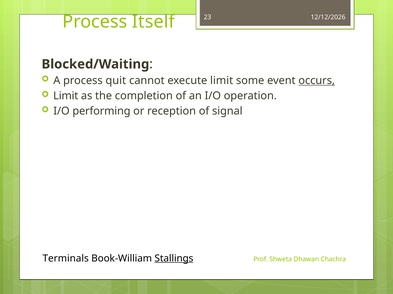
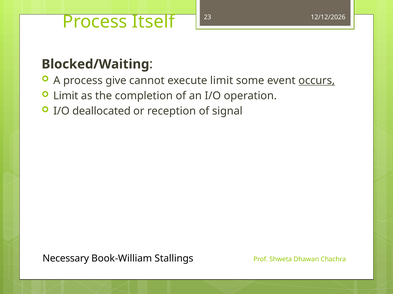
quit: quit -> give
performing: performing -> deallocated
Terminals: Terminals -> Necessary
Stallings underline: present -> none
